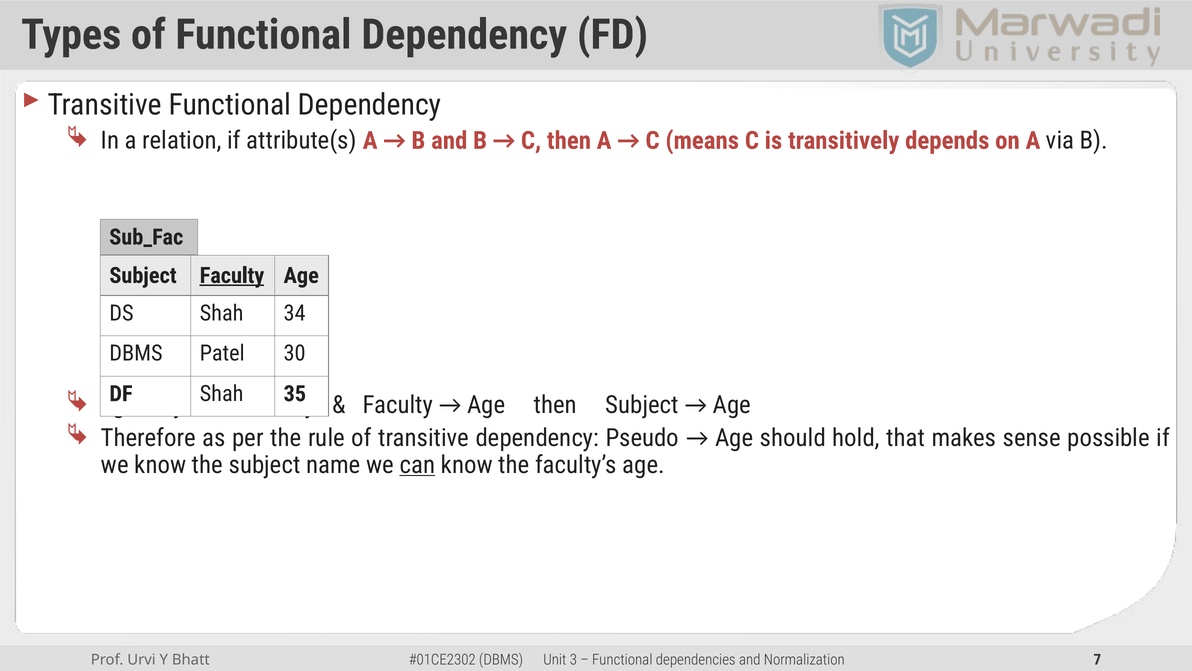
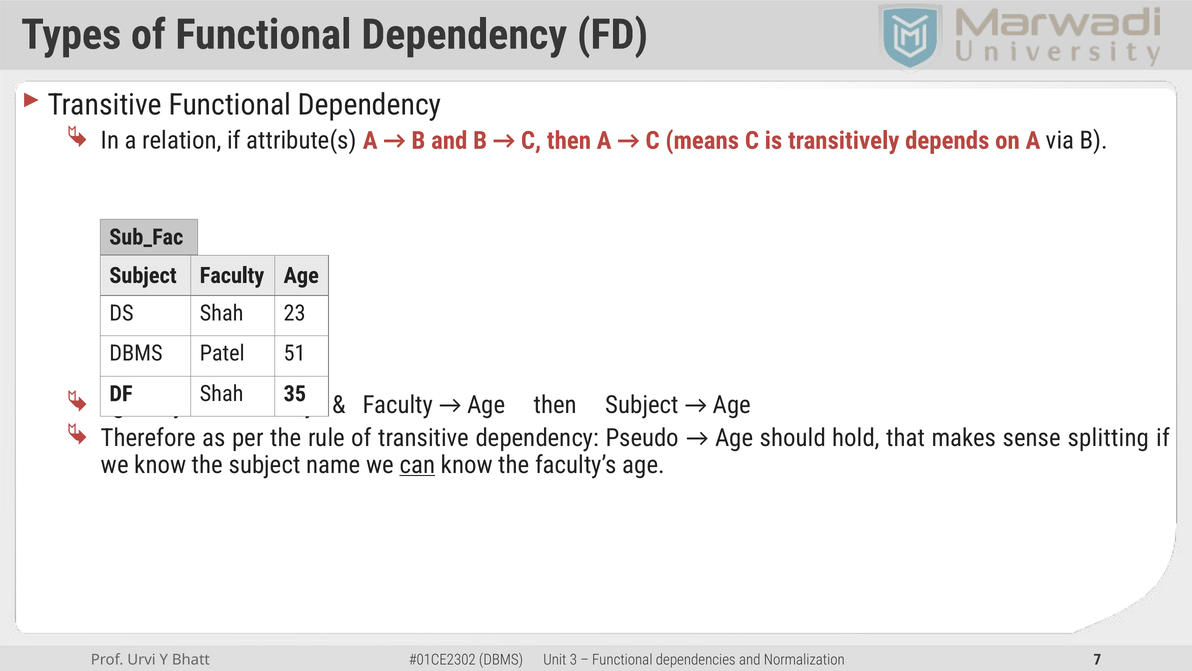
Faculty at (232, 275) underline: present -> none
34: 34 -> 23
30: 30 -> 51
possible: possible -> splitting
